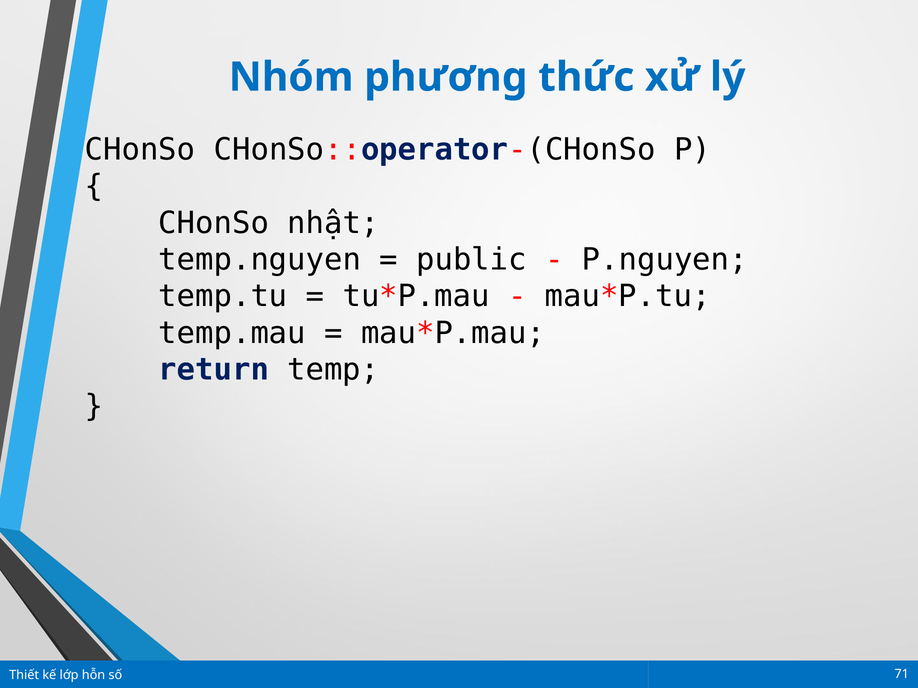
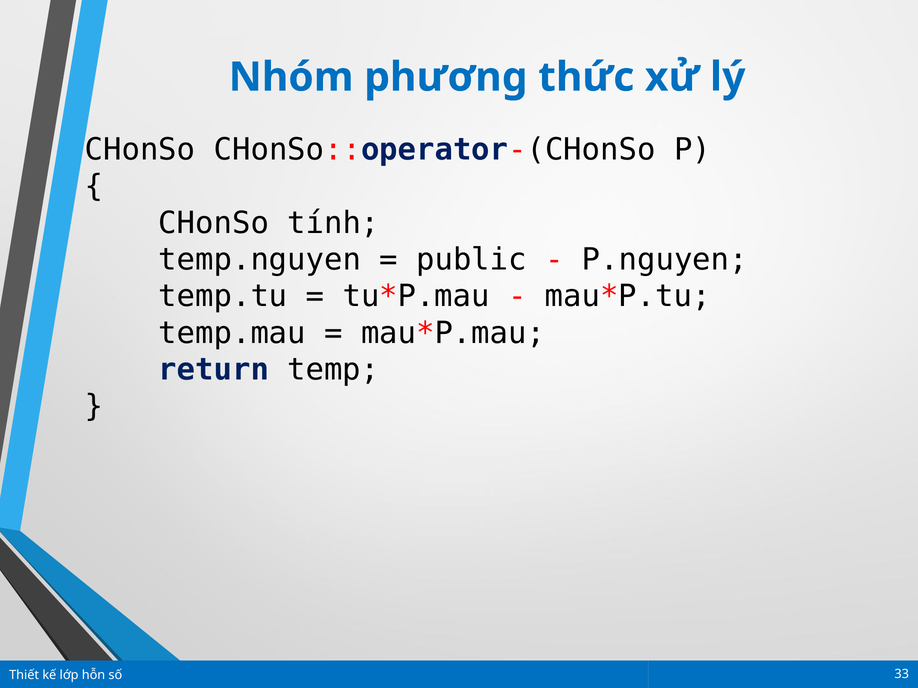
nhật: nhật -> tính
71: 71 -> 33
